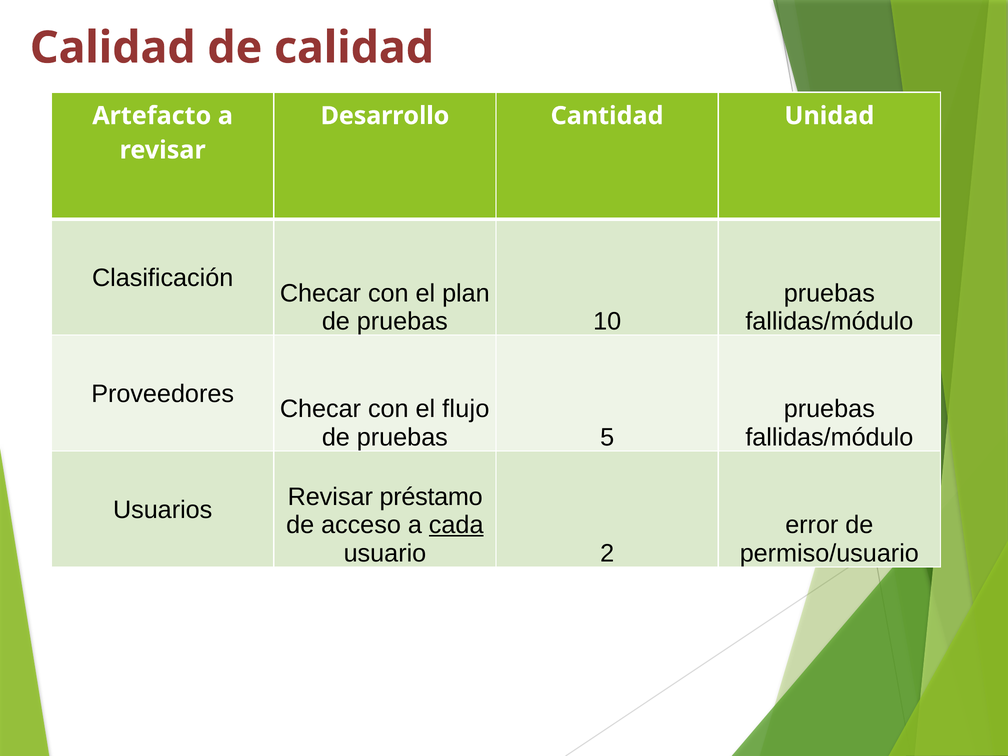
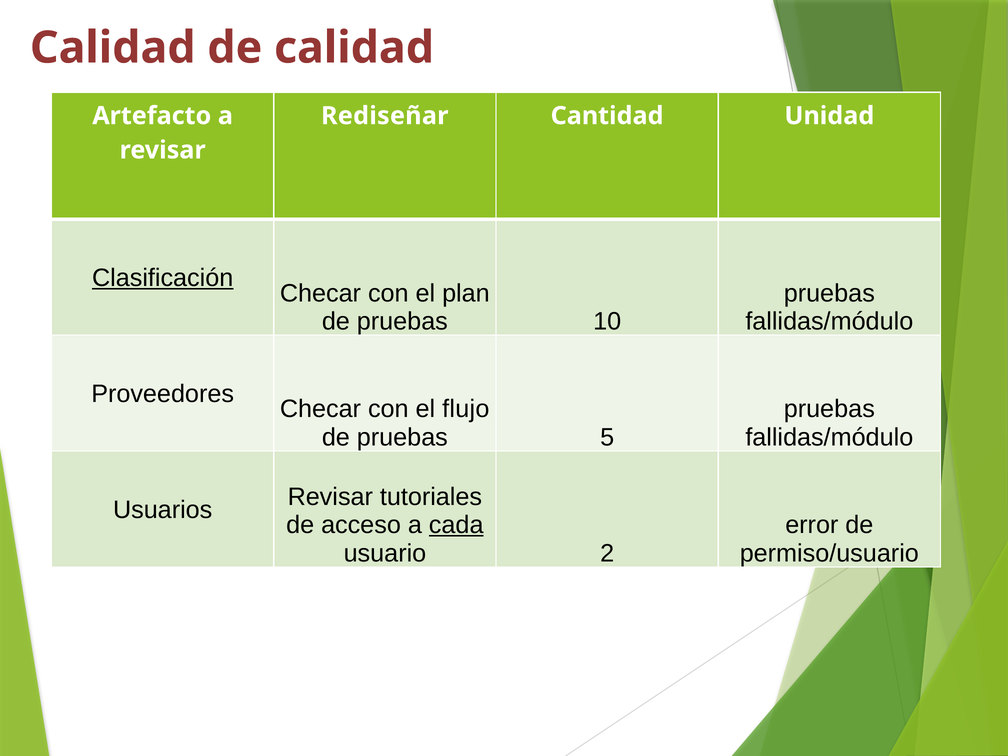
Desarrollo: Desarrollo -> Rediseñar
Clasificación underline: none -> present
préstamo: préstamo -> tutoriales
